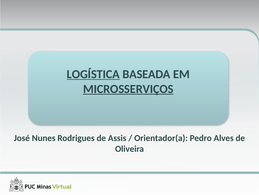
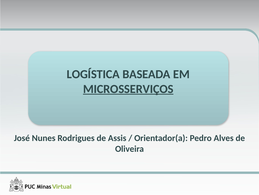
LOGÍSTICA underline: present -> none
